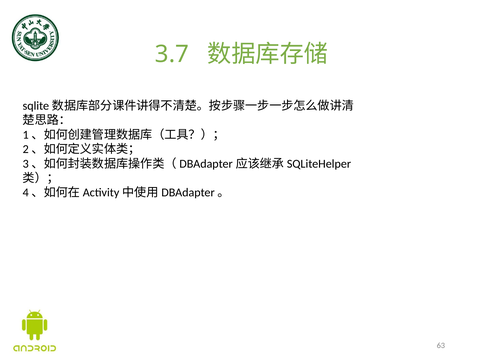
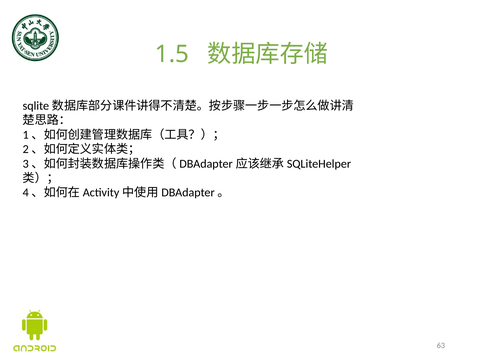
3.7: 3.7 -> 1.5
